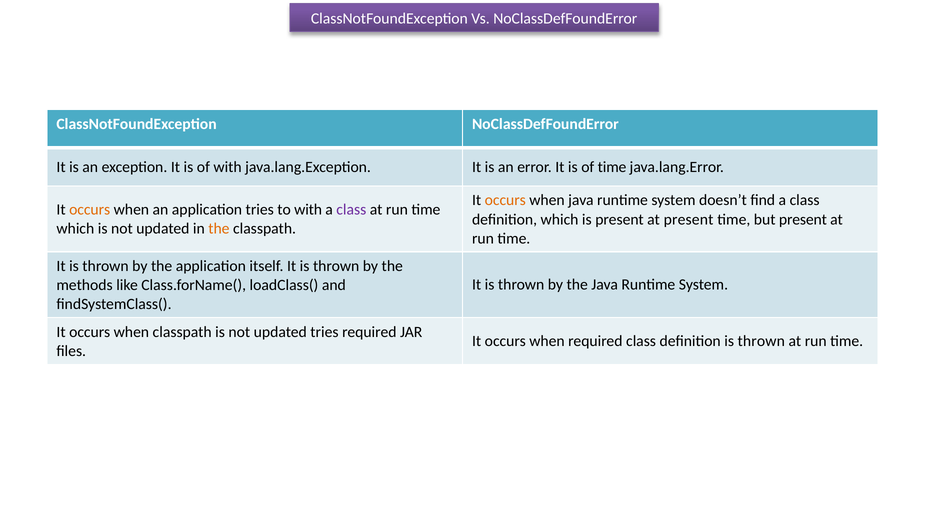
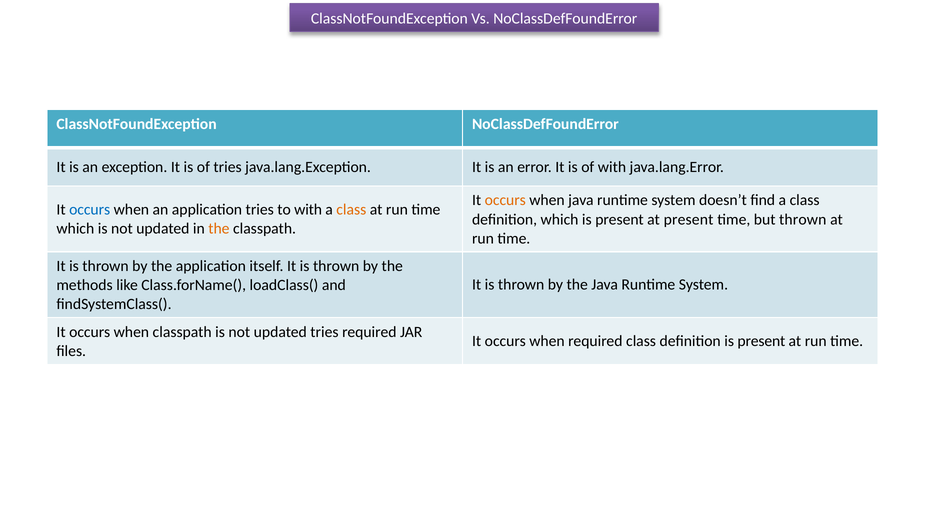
of with: with -> tries
of time: time -> with
occurs at (90, 210) colour: orange -> blue
class at (351, 210) colour: purple -> orange
but present: present -> thrown
definition is thrown: thrown -> present
